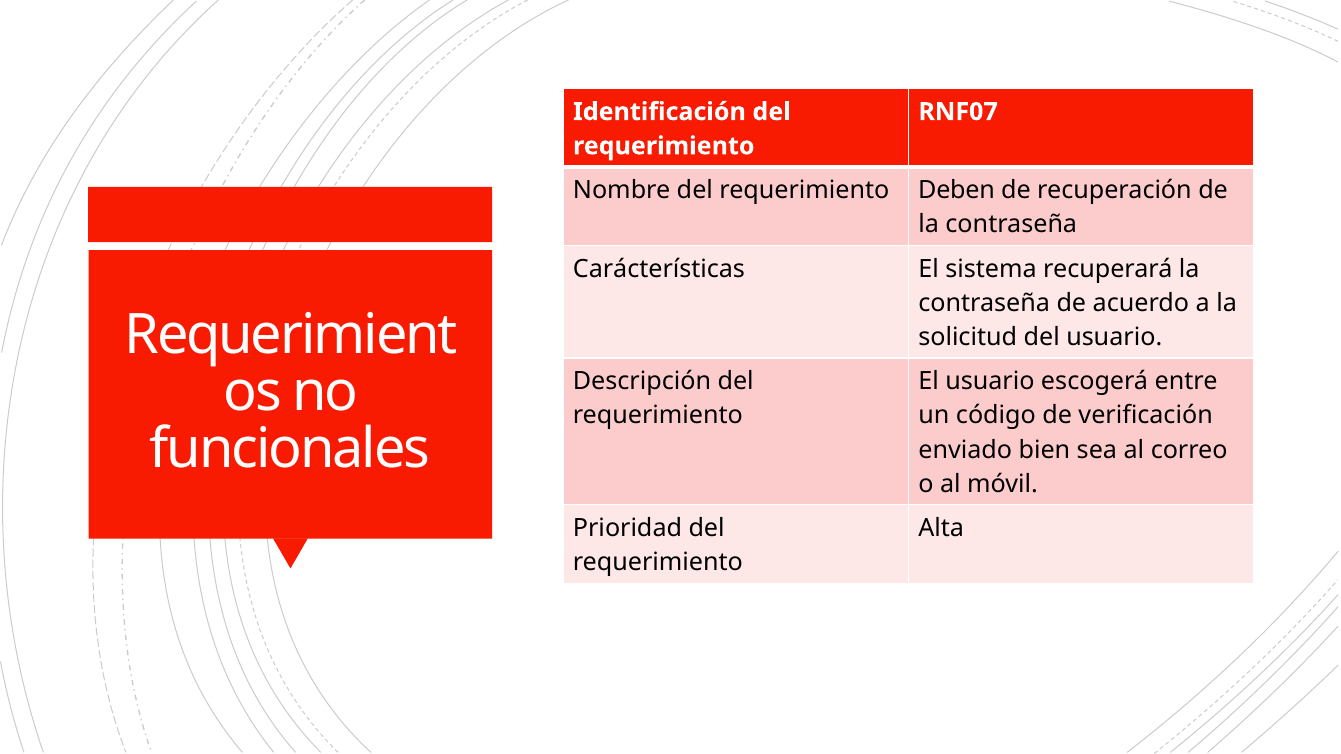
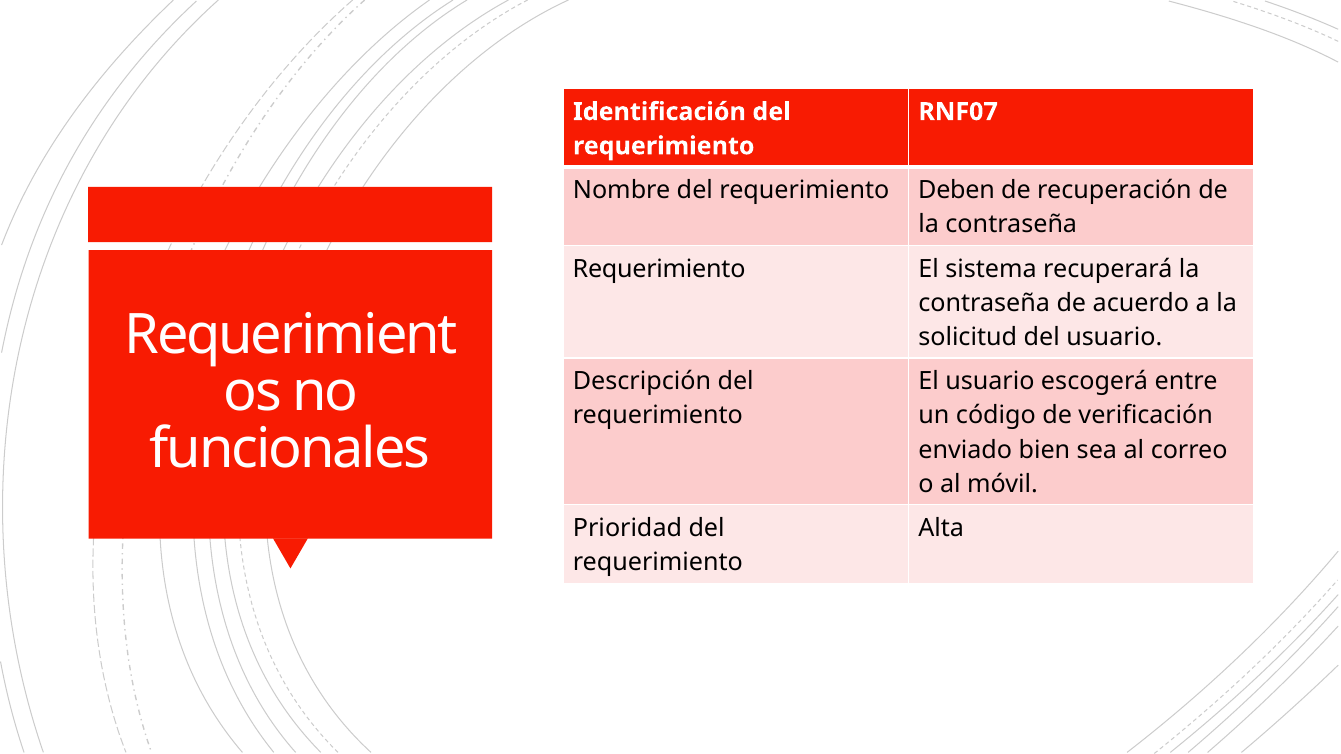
Carácterísticas at (659, 269): Carácterísticas -> Requerimiento
